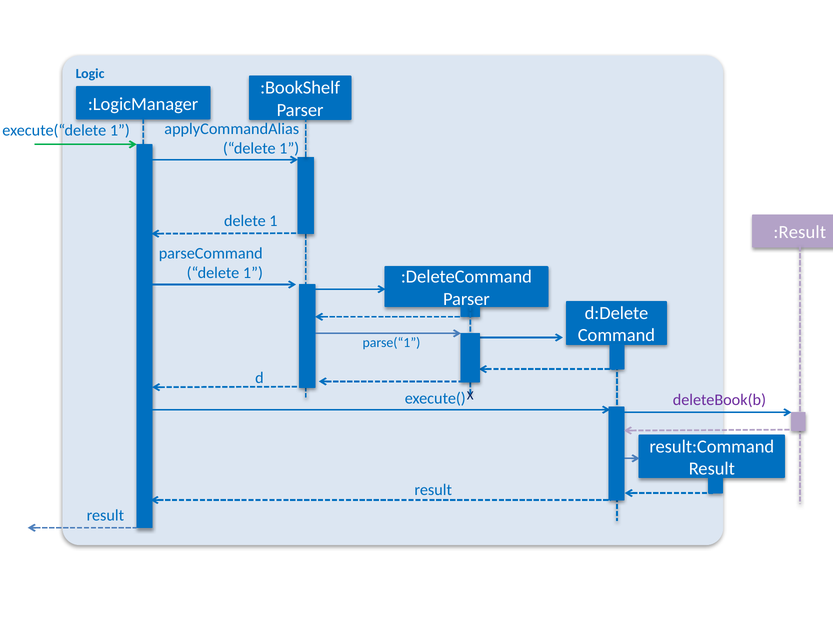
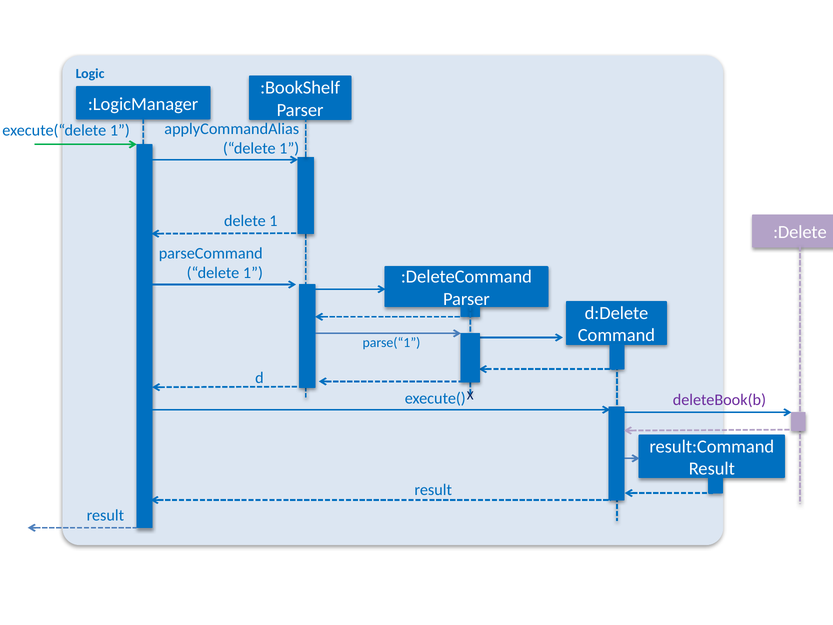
:Result: :Result -> :Delete
